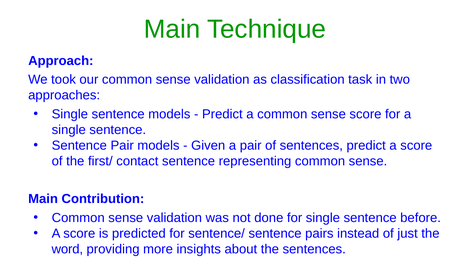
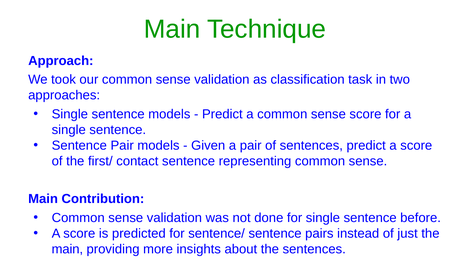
word at (67, 249): word -> main
